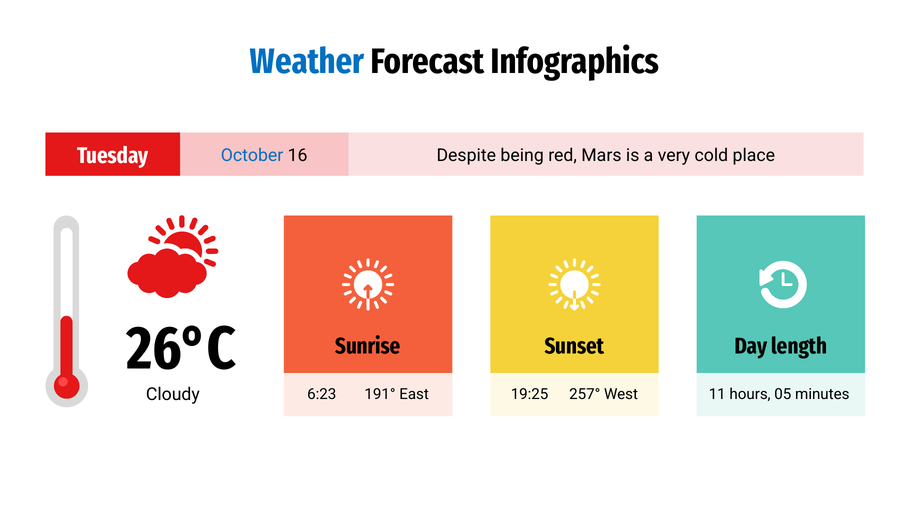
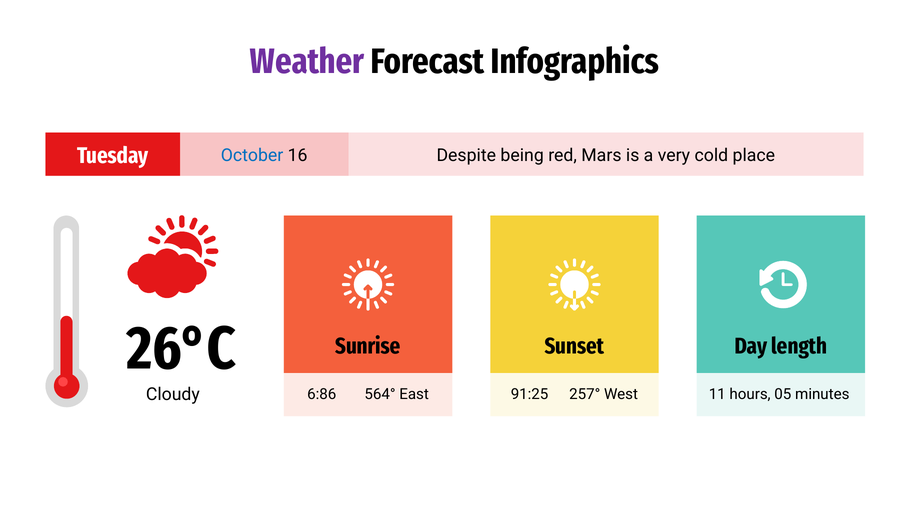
Weather colour: blue -> purple
6:23: 6:23 -> 6:86
191°: 191° -> 564°
19:25: 19:25 -> 91:25
